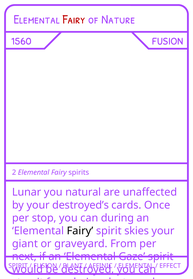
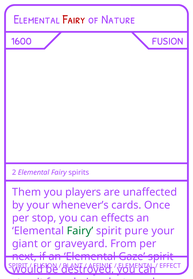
1560: 1560 -> 1600
Lunar: Lunar -> Them
natural: natural -> players
destroyed’s: destroyed’s -> whenever’s
during: during -> effects
Fairy at (80, 231) colour: black -> green
skies: skies -> pure
